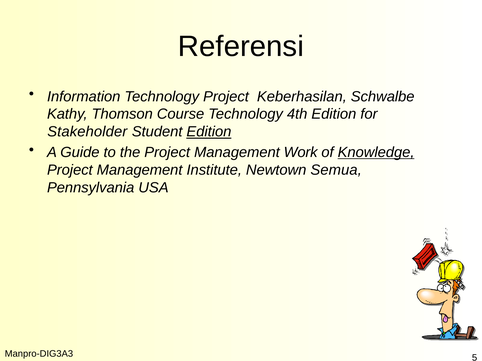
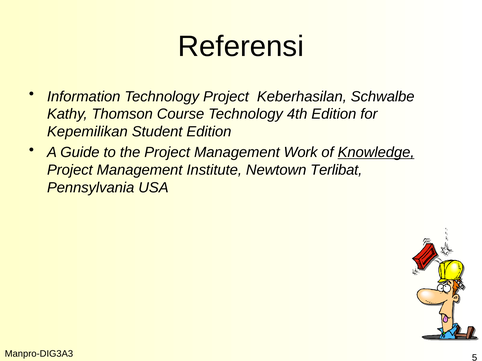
Stakeholder: Stakeholder -> Kepemilikan
Edition at (209, 132) underline: present -> none
Semua: Semua -> Terlibat
